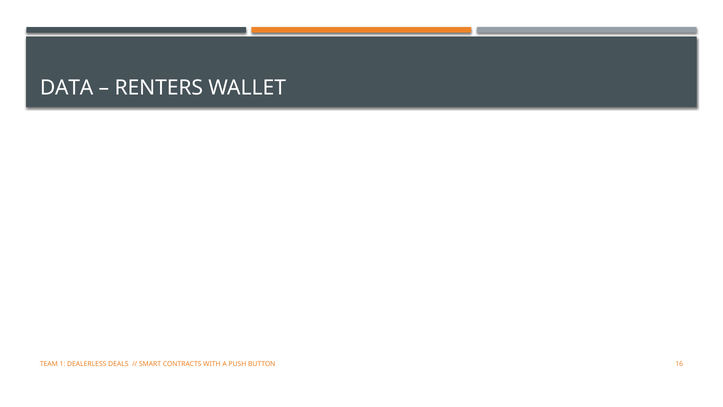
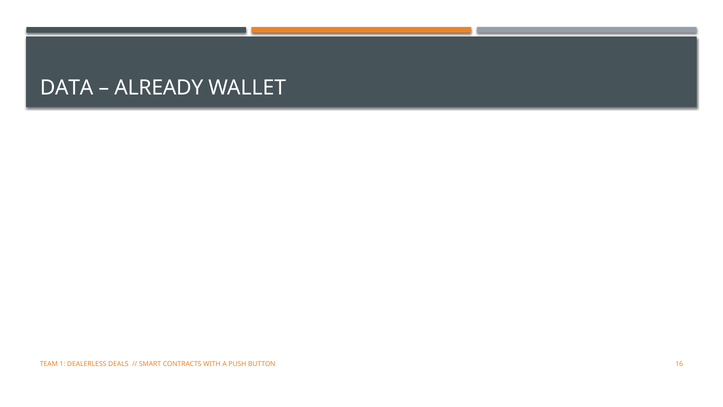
RENTERS: RENTERS -> ALREADY
